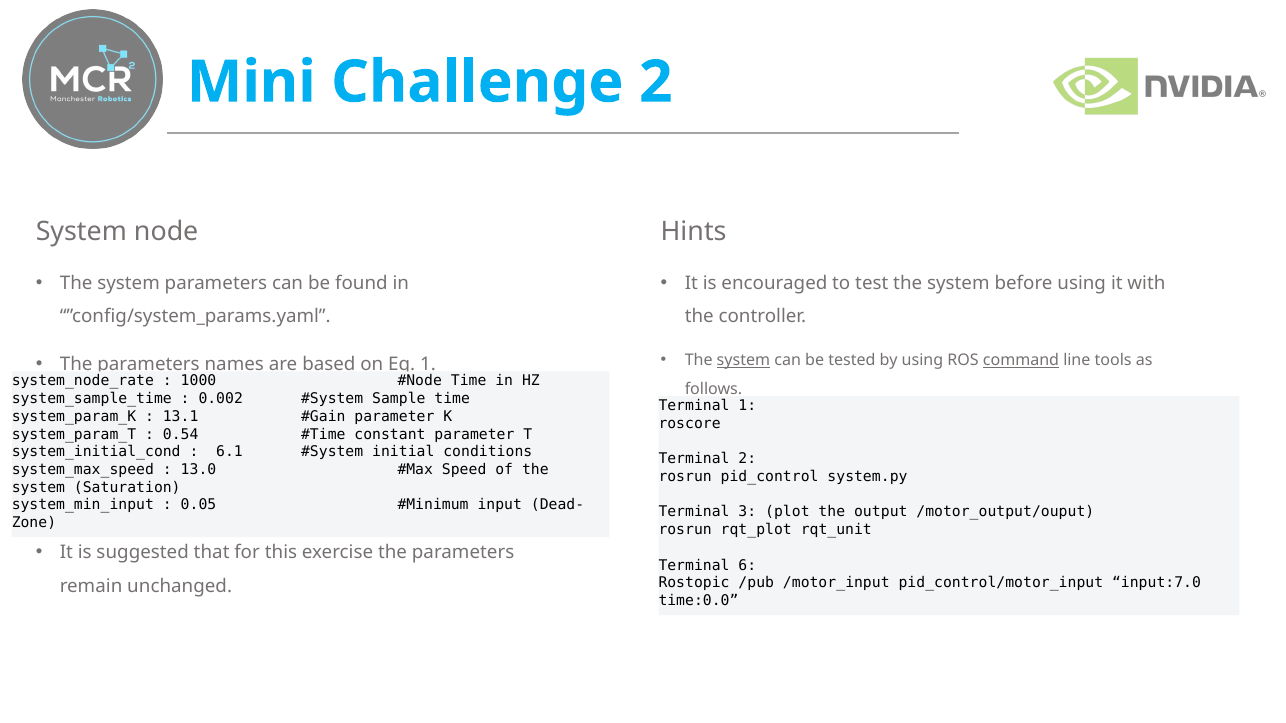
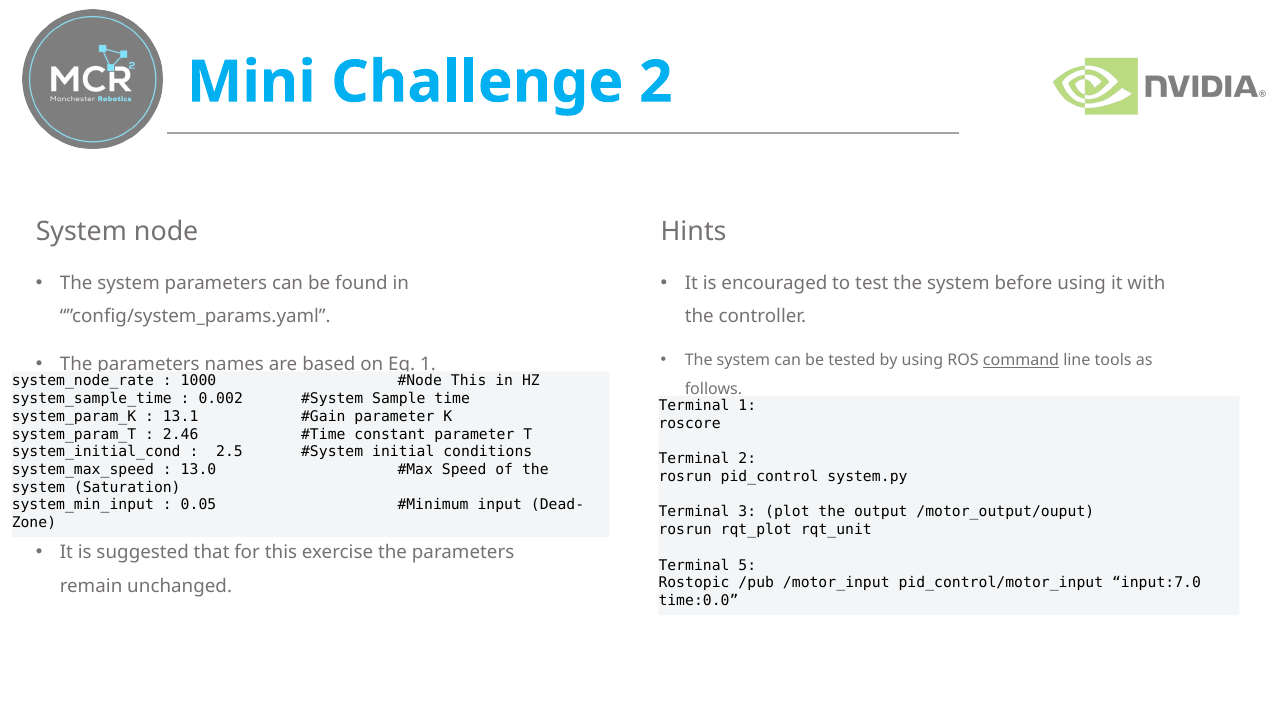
system at (743, 361) underline: present -> none
Time at (469, 381): Time -> This
0.54: 0.54 -> 2.46
6.1: 6.1 -> 2.5
6: 6 -> 5
